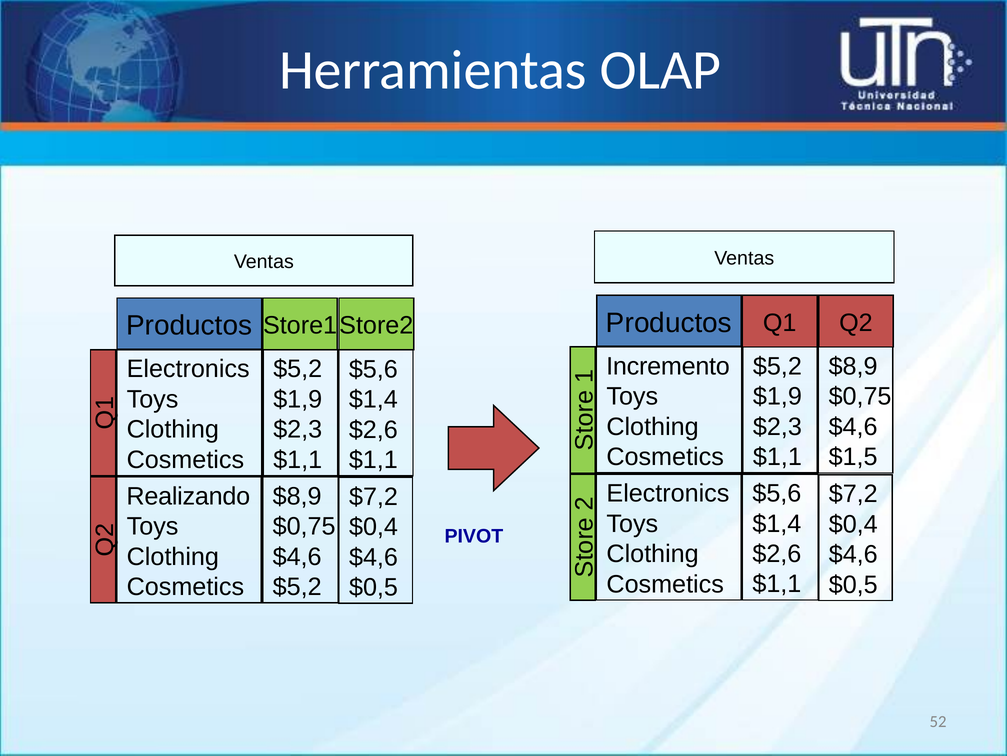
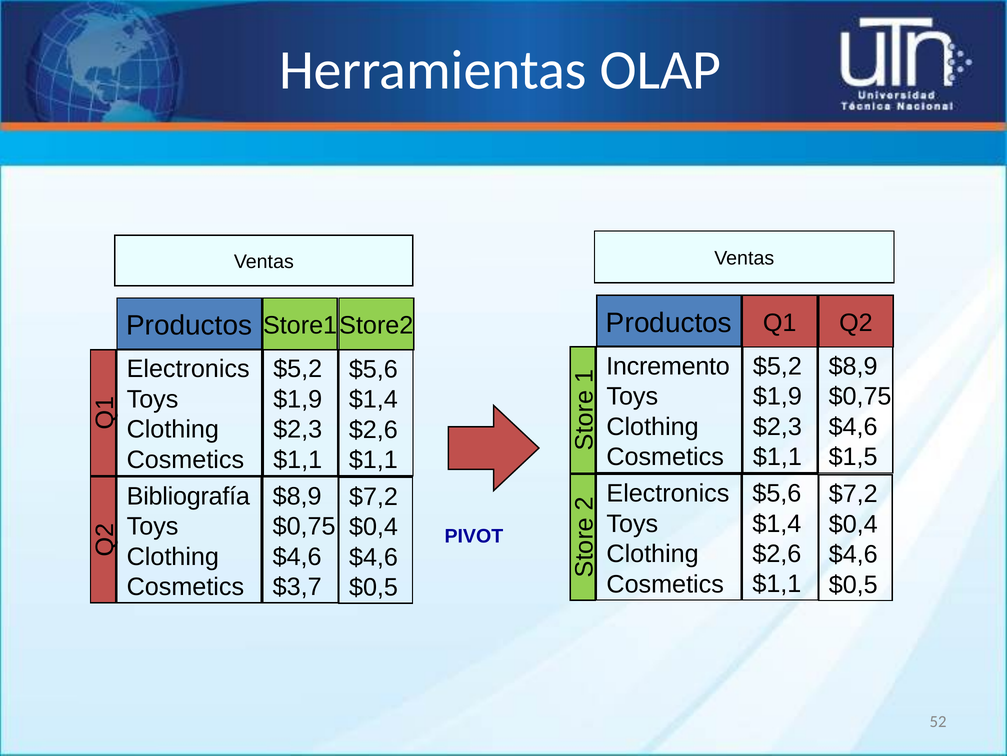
Realizando: Realizando -> Bibliografía
$5,2 at (297, 586): $5,2 -> $3,7
